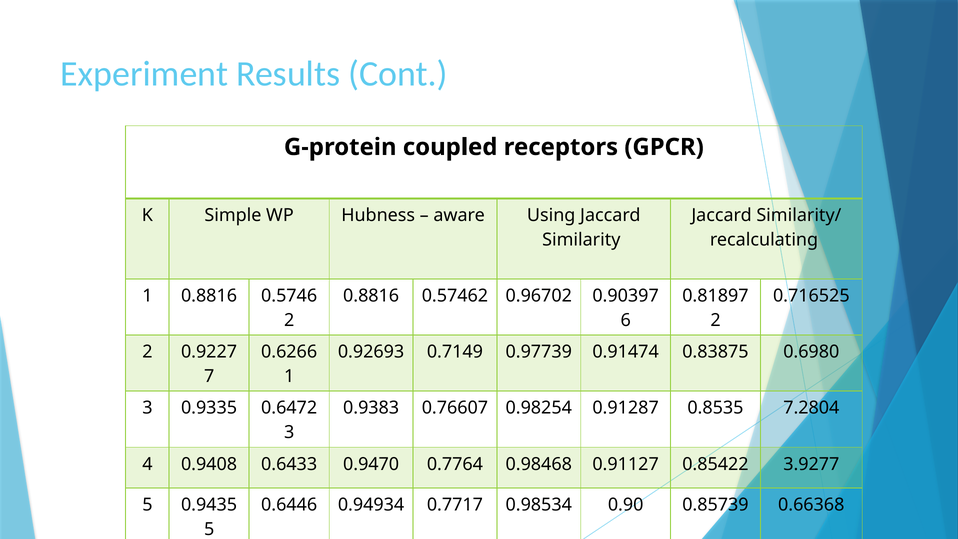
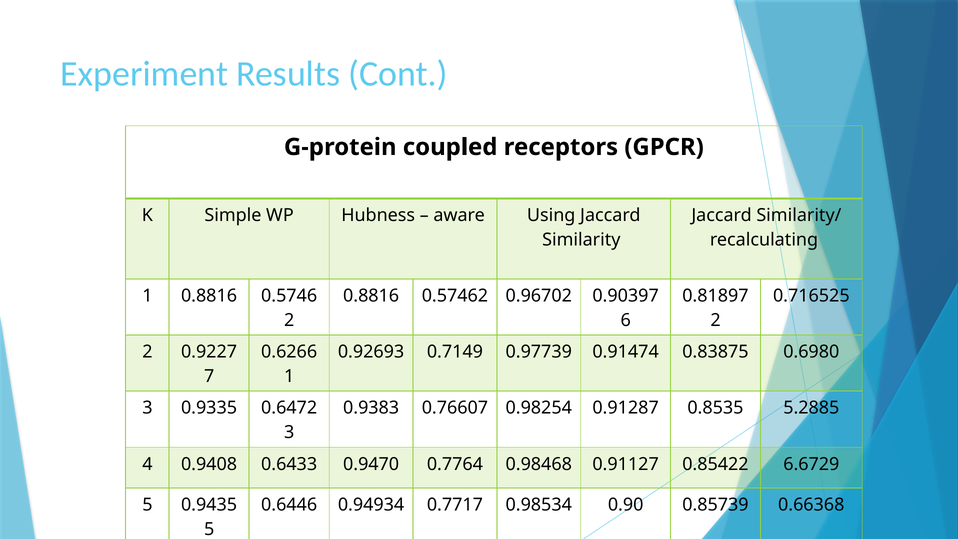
7.2804: 7.2804 -> 5.2885
3.9277: 3.9277 -> 6.6729
